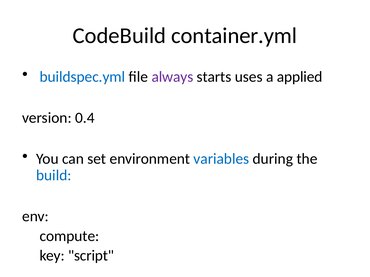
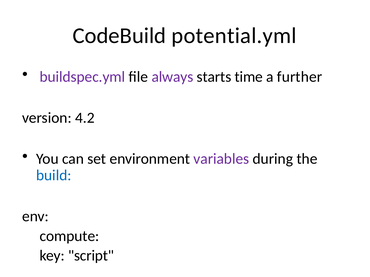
container.yml: container.yml -> potential.yml
buildspec.yml colour: blue -> purple
uses: uses -> time
applied: applied -> further
0.4: 0.4 -> 4.2
variables colour: blue -> purple
